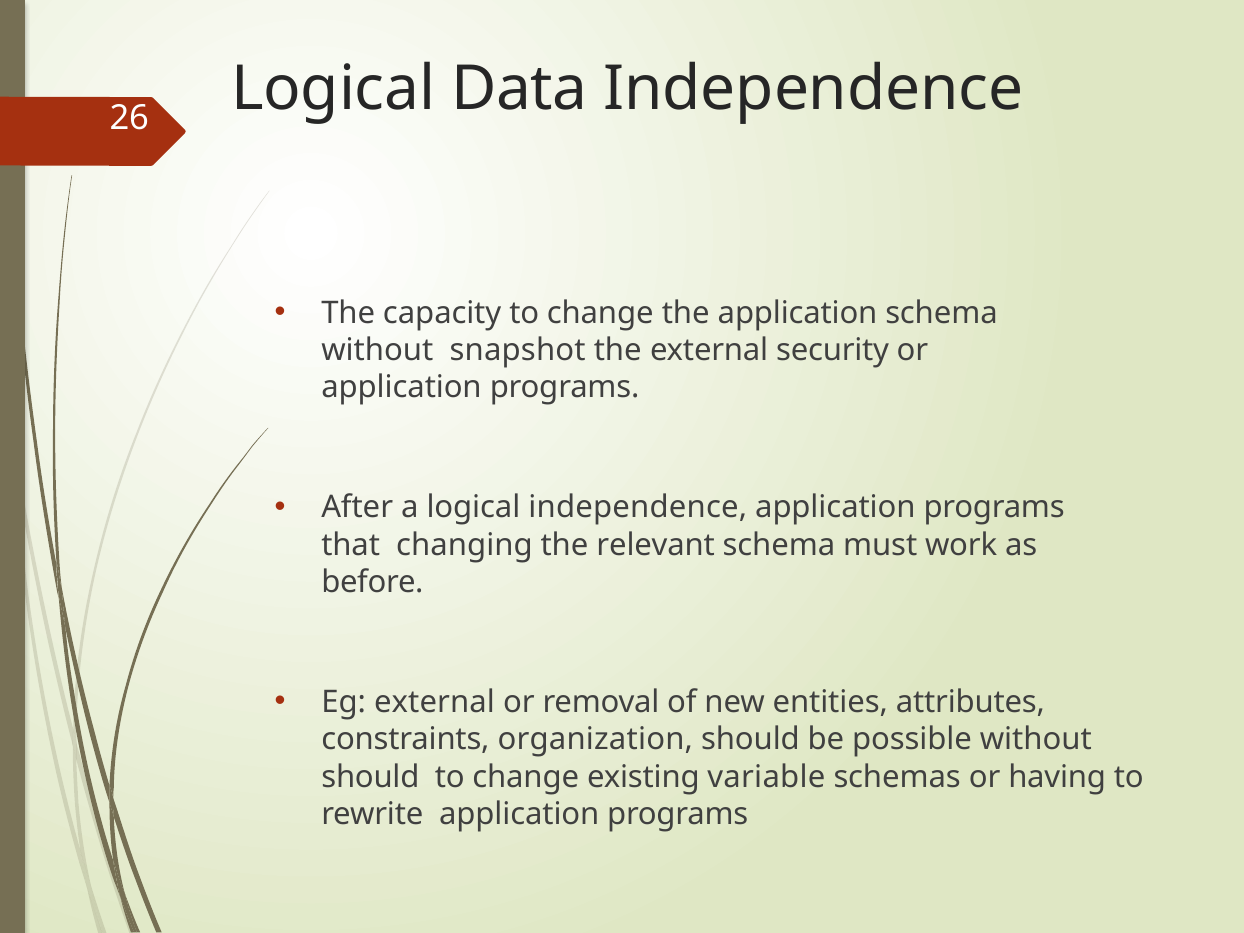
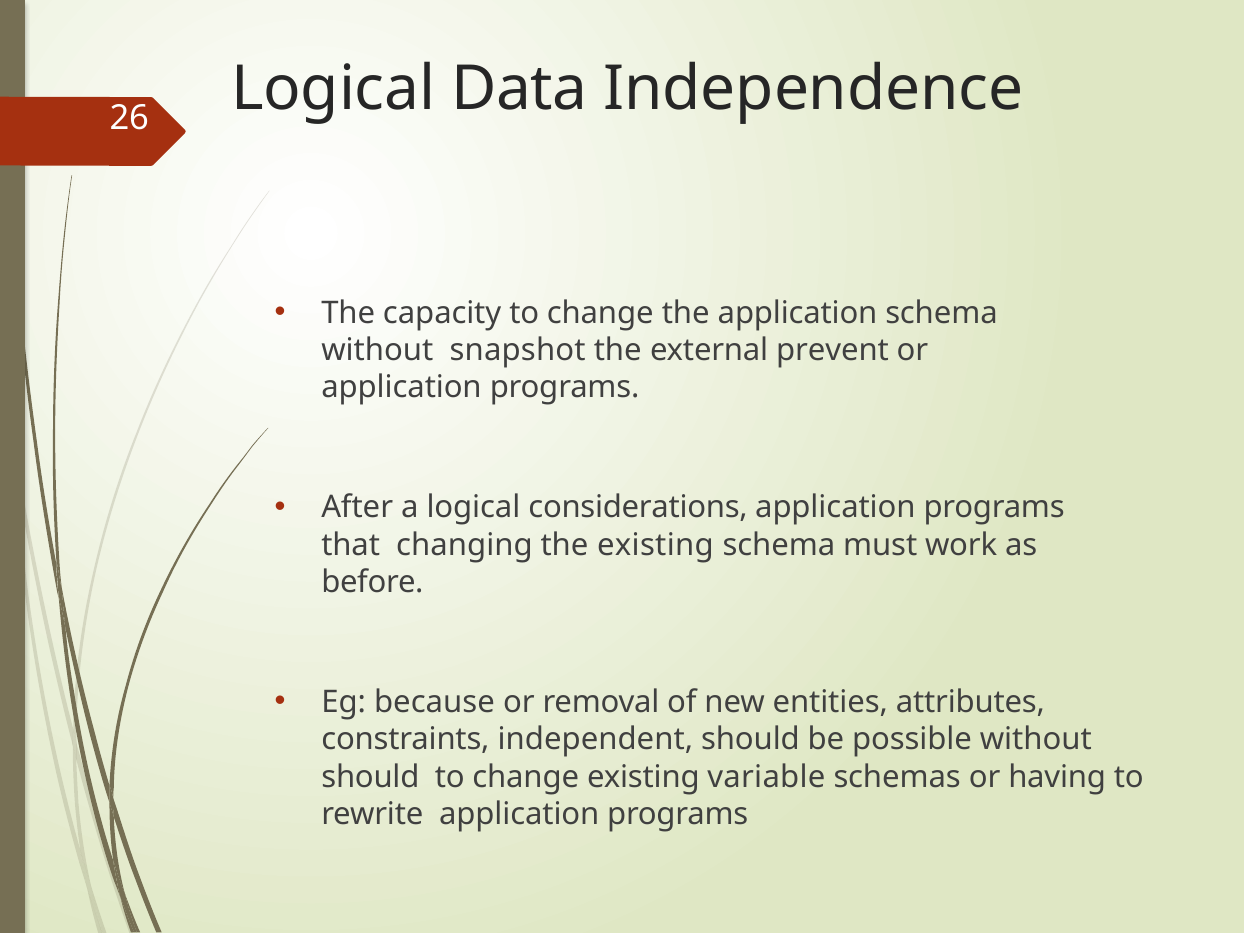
security: security -> prevent
logical independence: independence -> considerations
the relevant: relevant -> existing
Eg external: external -> because
organization: organization -> independent
